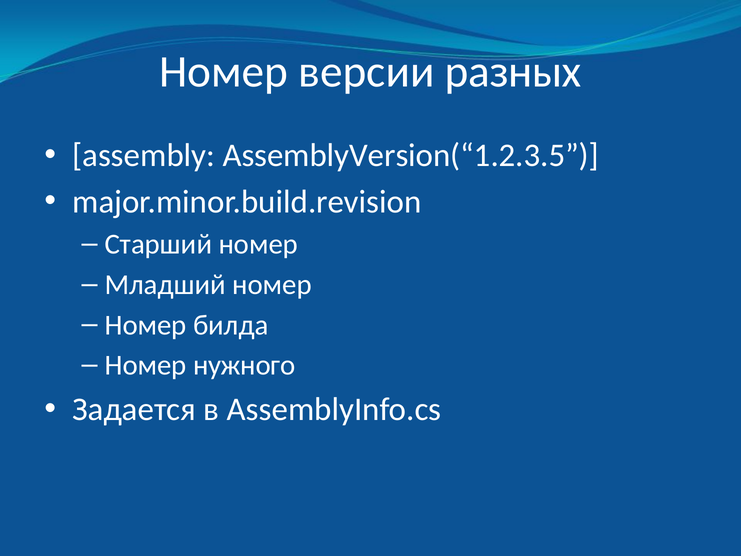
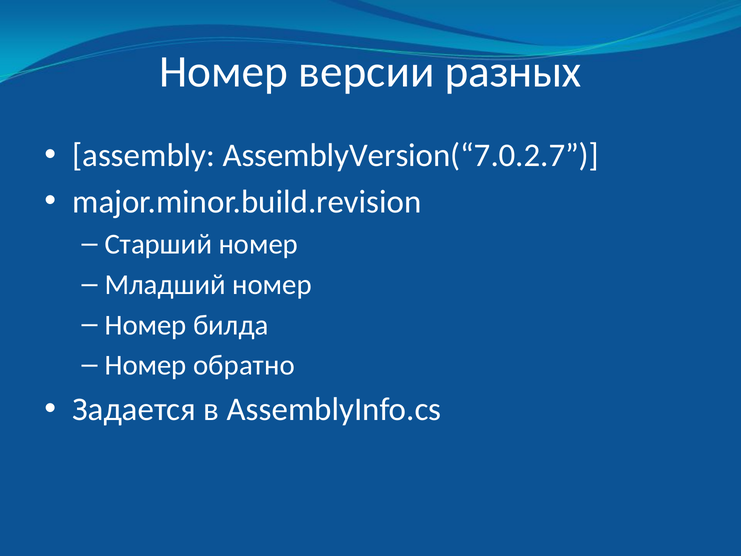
AssemblyVersion(“1.2.3.5: AssemblyVersion(“1.2.3.5 -> AssemblyVersion(“7.0.2.7
нужного: нужного -> обратно
